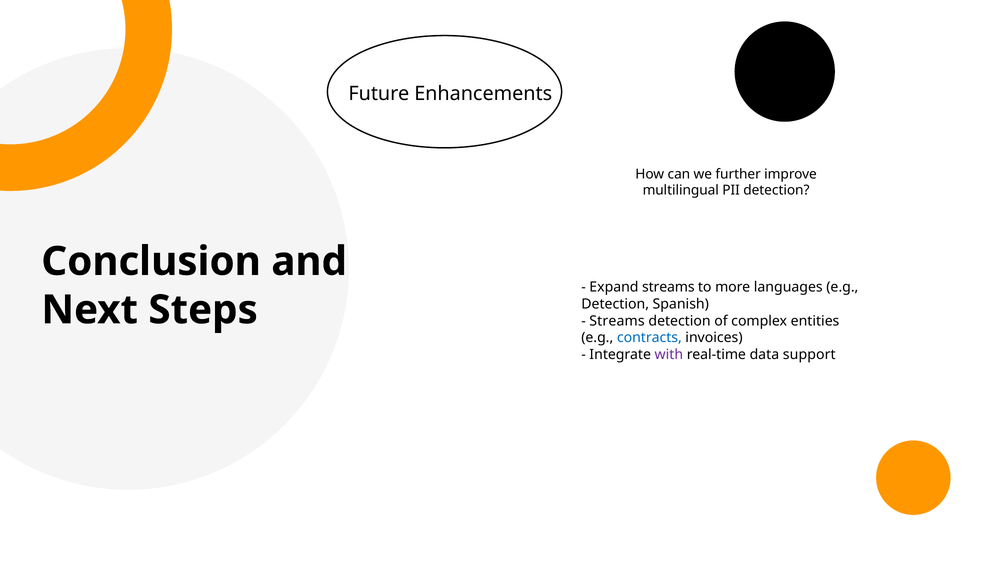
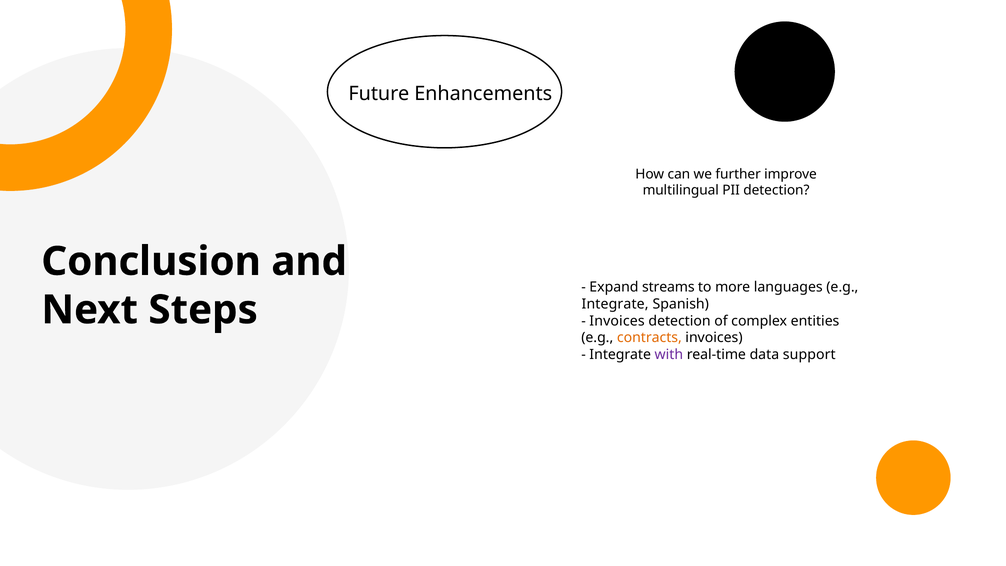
Detection at (615, 304): Detection -> Integrate
Streams at (617, 321): Streams -> Invoices
contracts colour: blue -> orange
